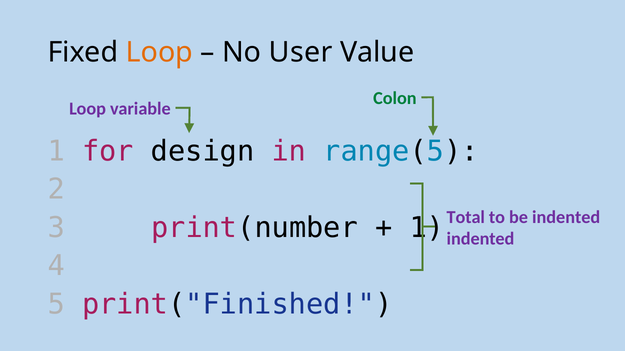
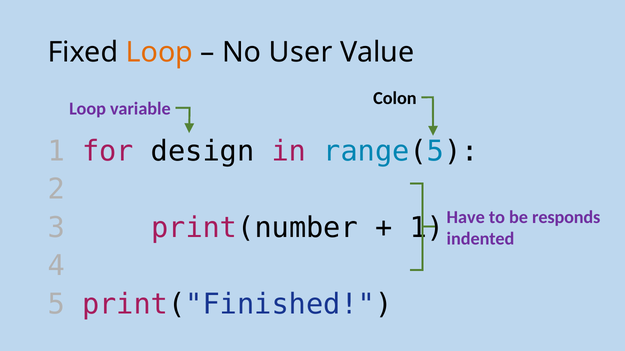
Colon colour: green -> black
Total: Total -> Have
be indented: indented -> responds
